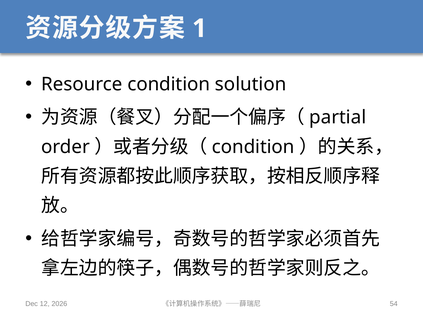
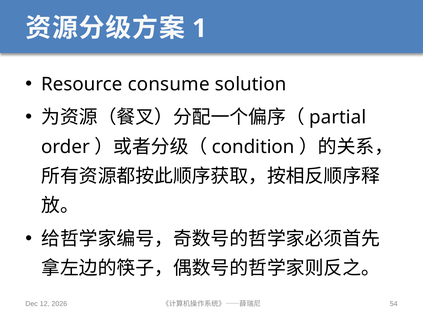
Resource condition: condition -> consume
